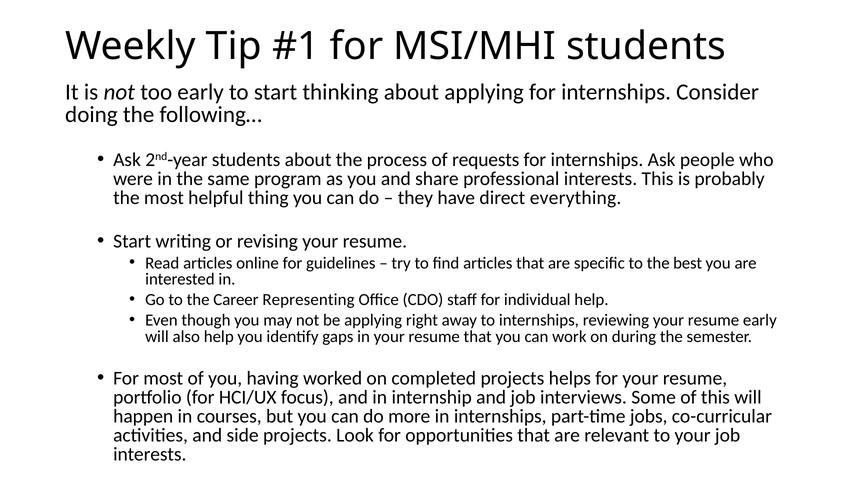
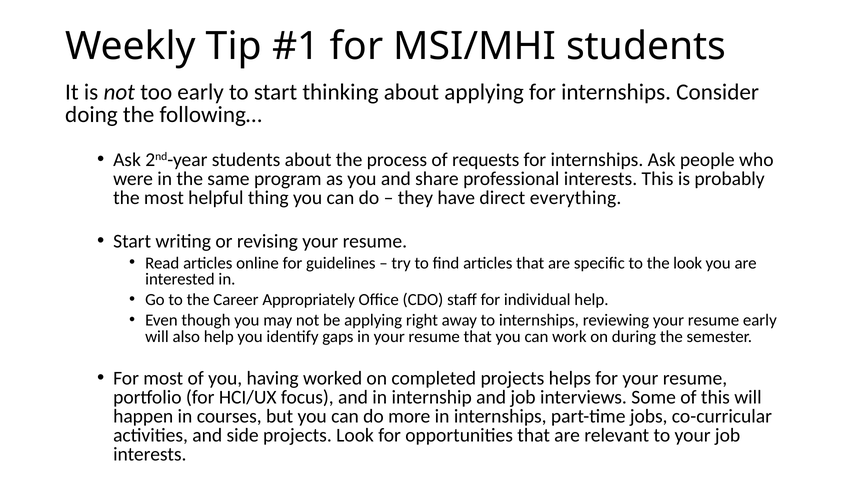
the best: best -> look
Representing: Representing -> Appropriately
